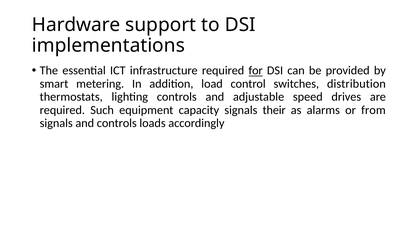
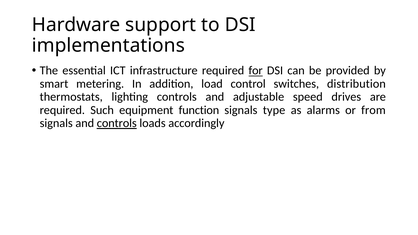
capacity: capacity -> function
their: their -> type
controls at (117, 123) underline: none -> present
